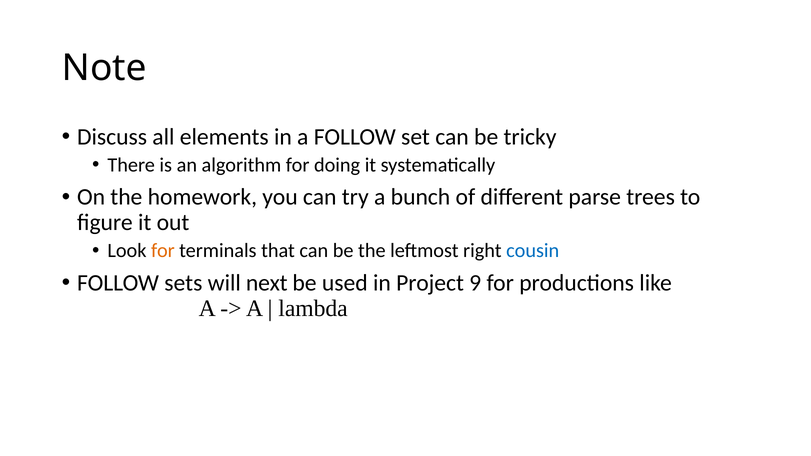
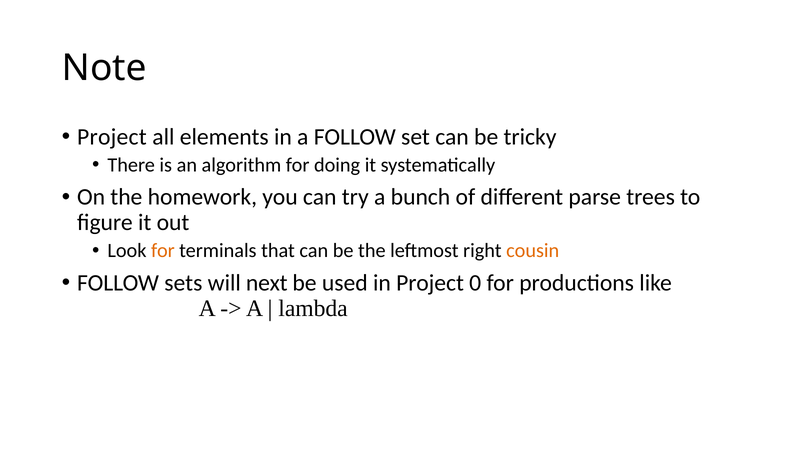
Discuss at (112, 137): Discuss -> Project
cousin colour: blue -> orange
9: 9 -> 0
